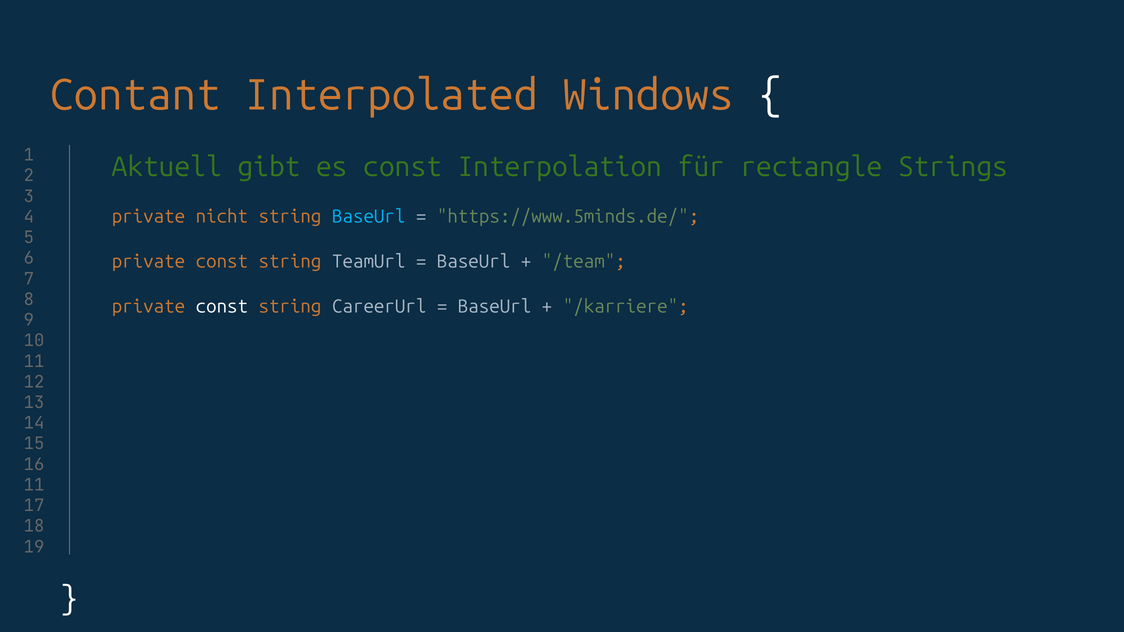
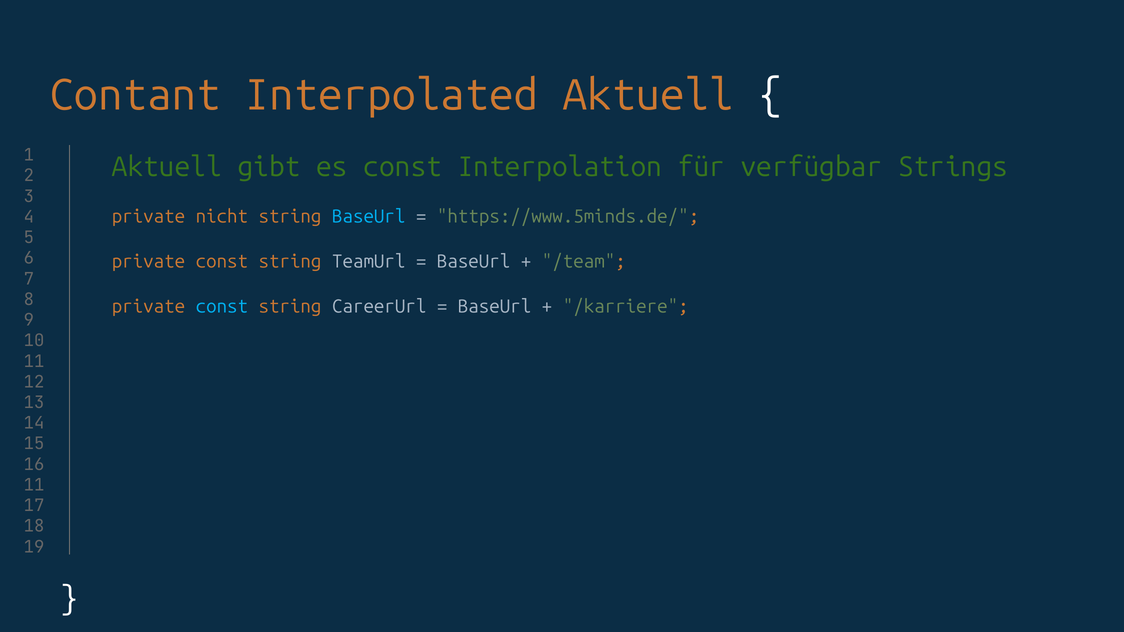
Interpolated Windows: Windows -> Aktuell
rectangle: rectangle -> verfügbar
const at (222, 307) colour: white -> light blue
